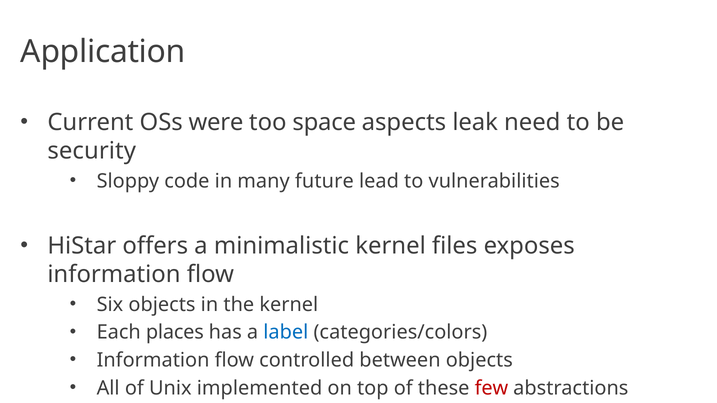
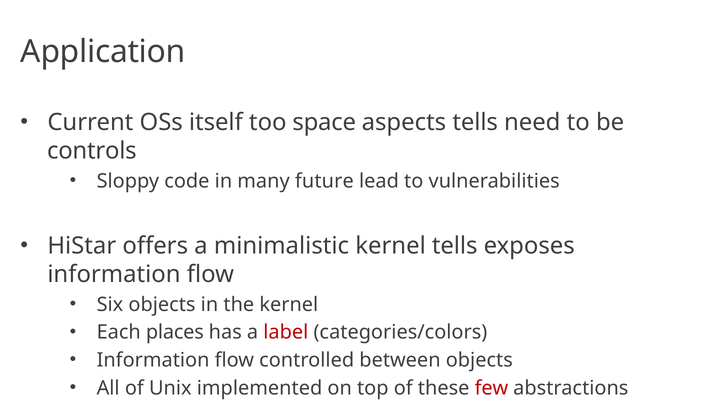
were: were -> itself
aspects leak: leak -> tells
security at (92, 151): security -> controls
kernel files: files -> tells
label colour: blue -> red
